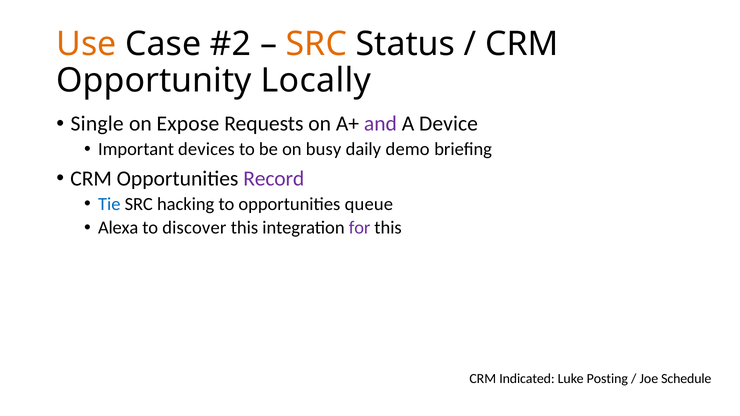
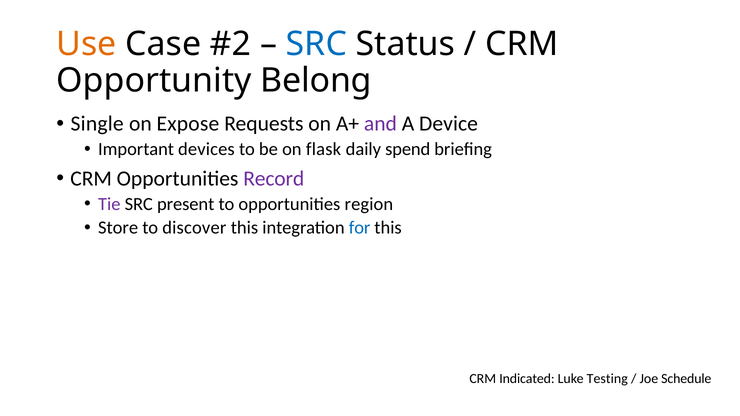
SRC at (316, 44) colour: orange -> blue
Locally: Locally -> Belong
busy: busy -> flask
demo: demo -> spend
Tie colour: blue -> purple
hacking: hacking -> present
queue: queue -> region
Alexa: Alexa -> Store
for colour: purple -> blue
Posting: Posting -> Testing
